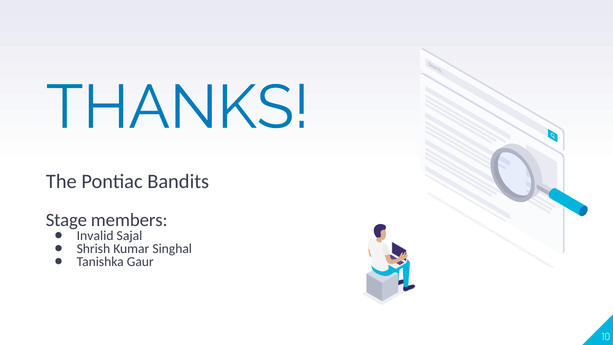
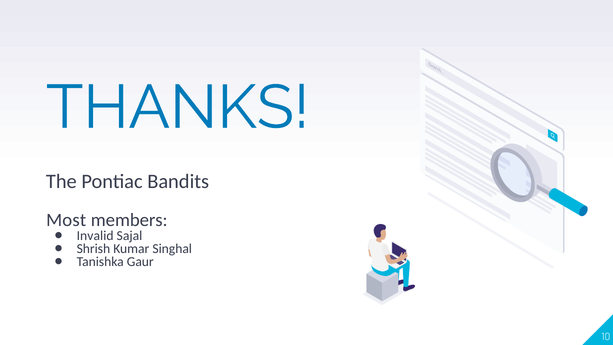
Stage: Stage -> Most
